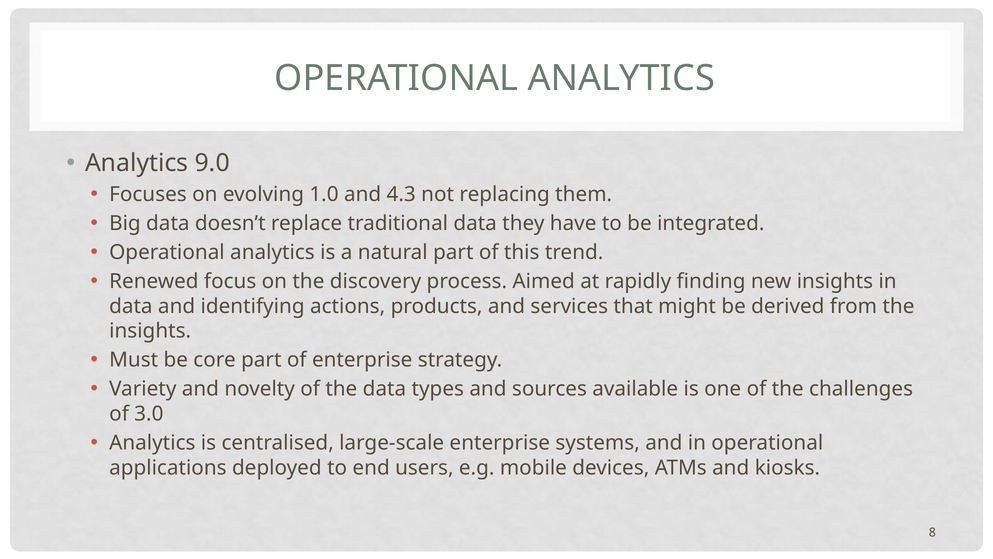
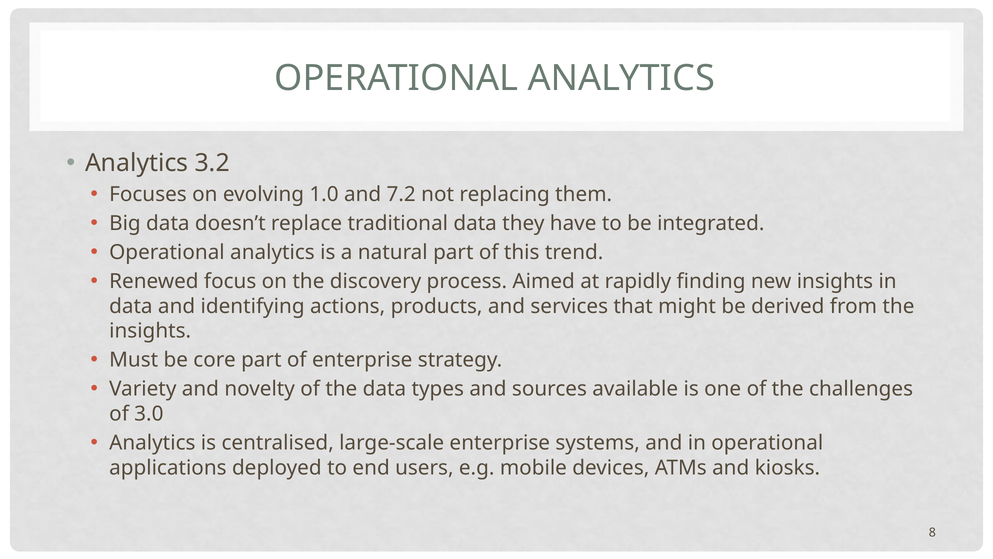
9.0: 9.0 -> 3.2
4.3: 4.3 -> 7.2
